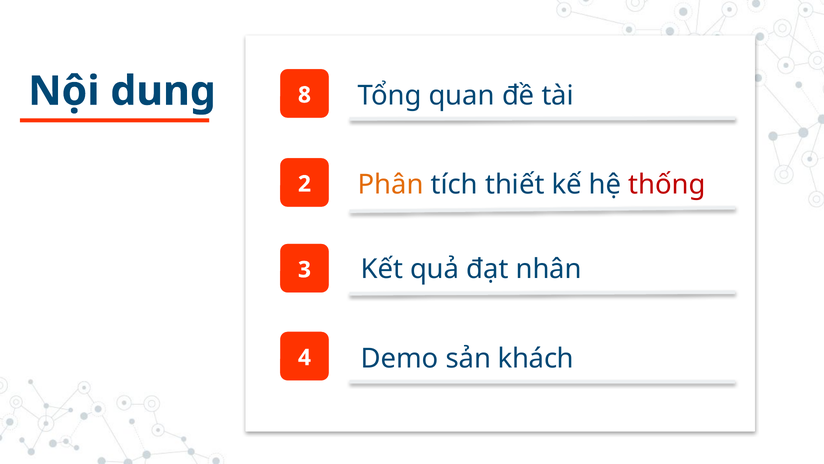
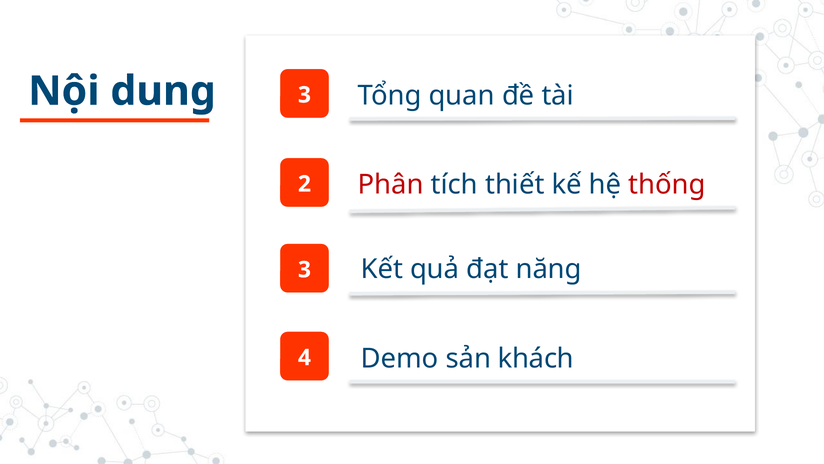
dung 8: 8 -> 3
Phân colour: orange -> red
nhân: nhân -> năng
